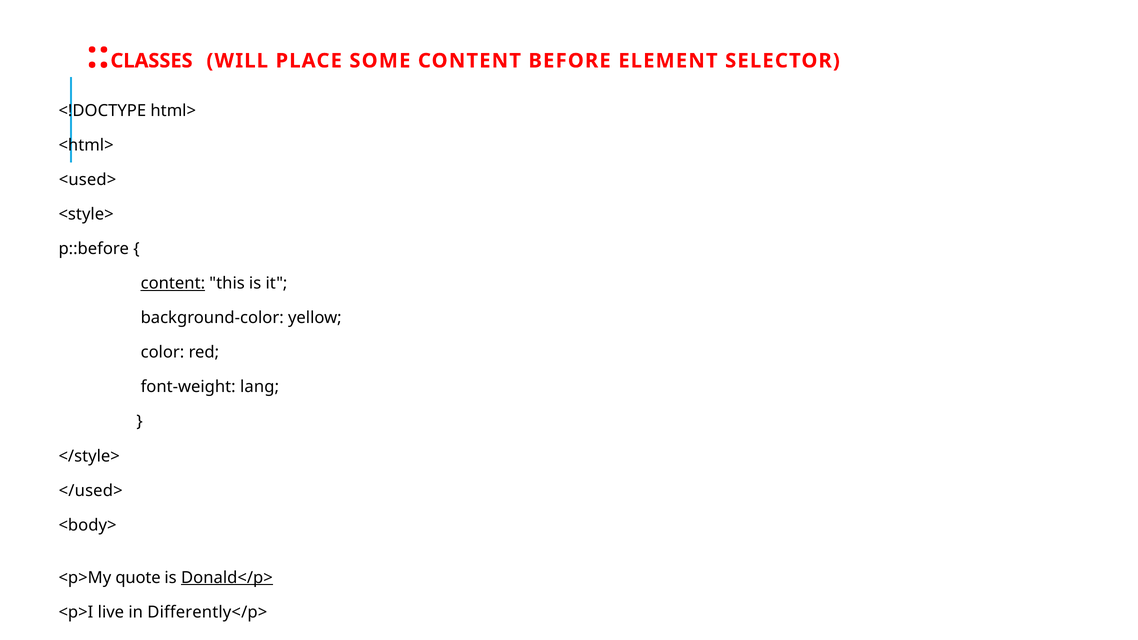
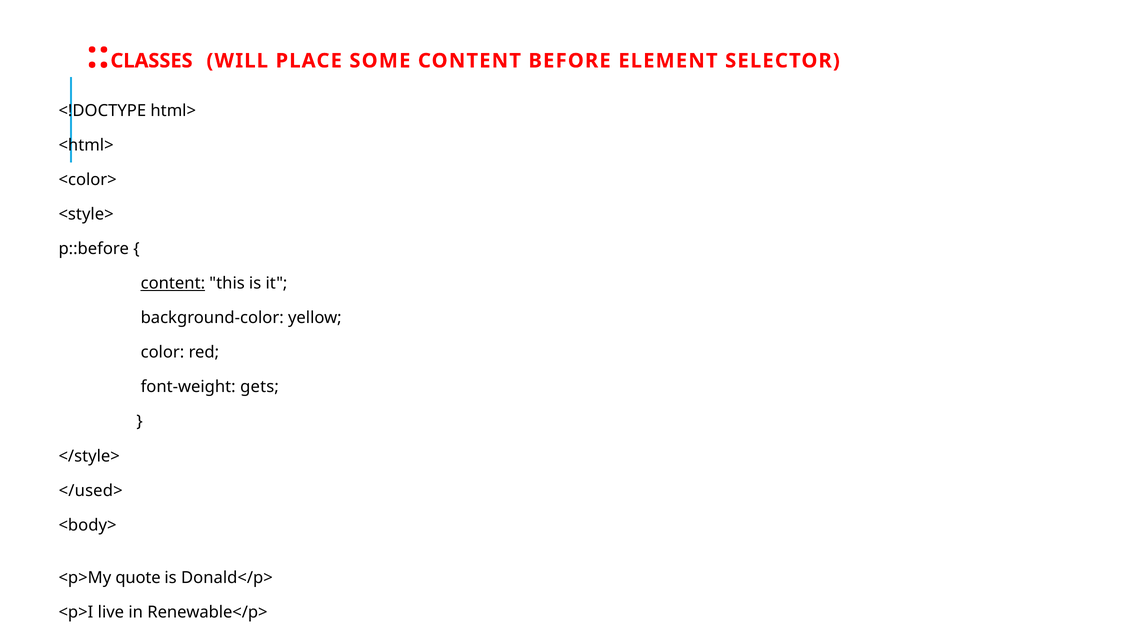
<used>: <used> -> <color>
lang: lang -> gets
Donald</p> underline: present -> none
Differently</p>: Differently</p> -> Renewable</p>
